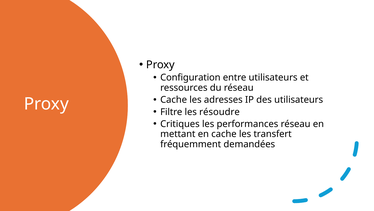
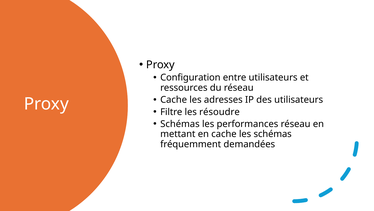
Critiques at (180, 124): Critiques -> Schémas
les transfert: transfert -> schémas
